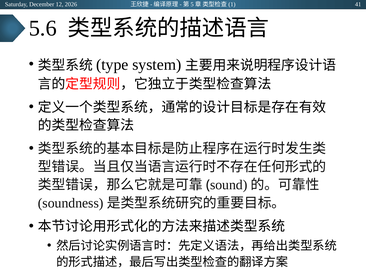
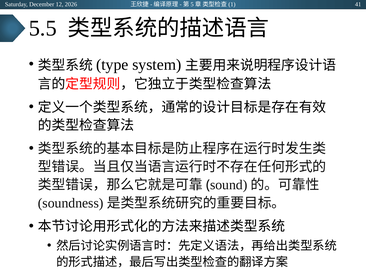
5.6: 5.6 -> 5.5
